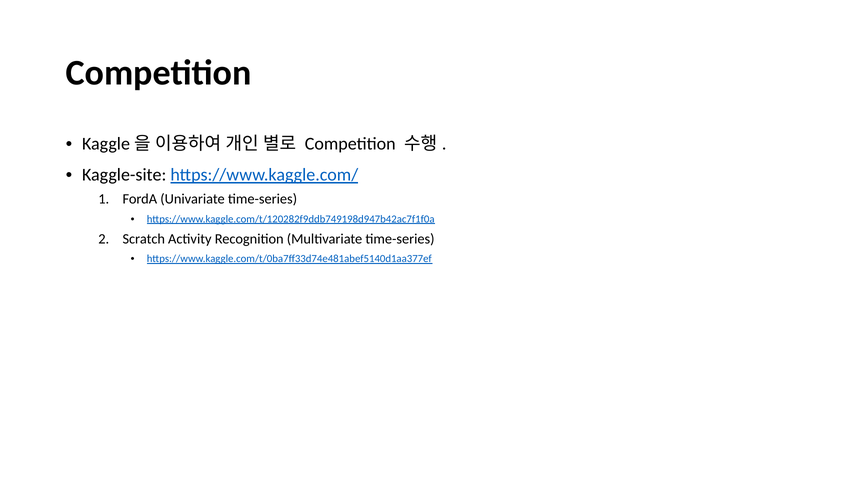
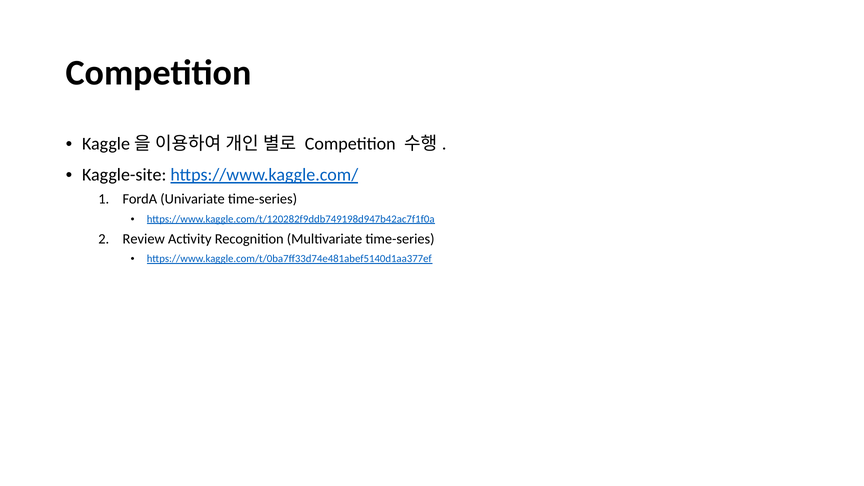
Scratch: Scratch -> Review
